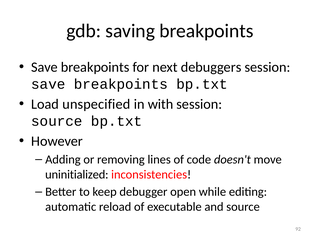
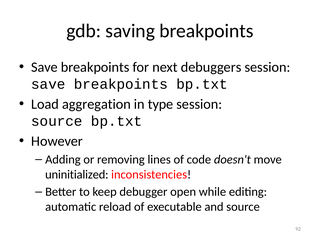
unspecified: unspecified -> aggregation
with: with -> type
